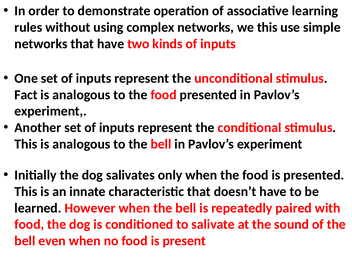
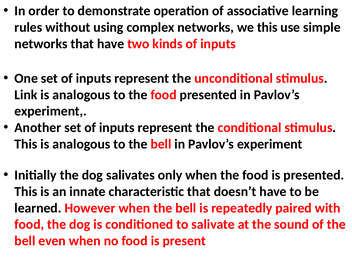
Fact: Fact -> Link
